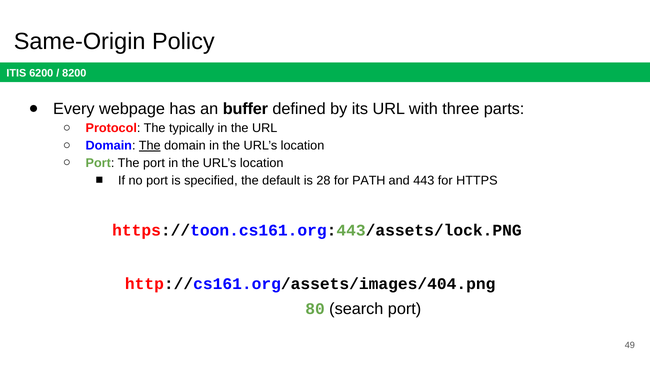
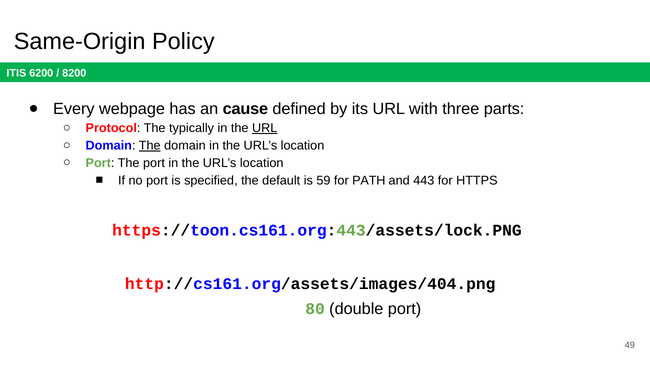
buffer: buffer -> cause
URL at (265, 128) underline: none -> present
28: 28 -> 59
search: search -> double
